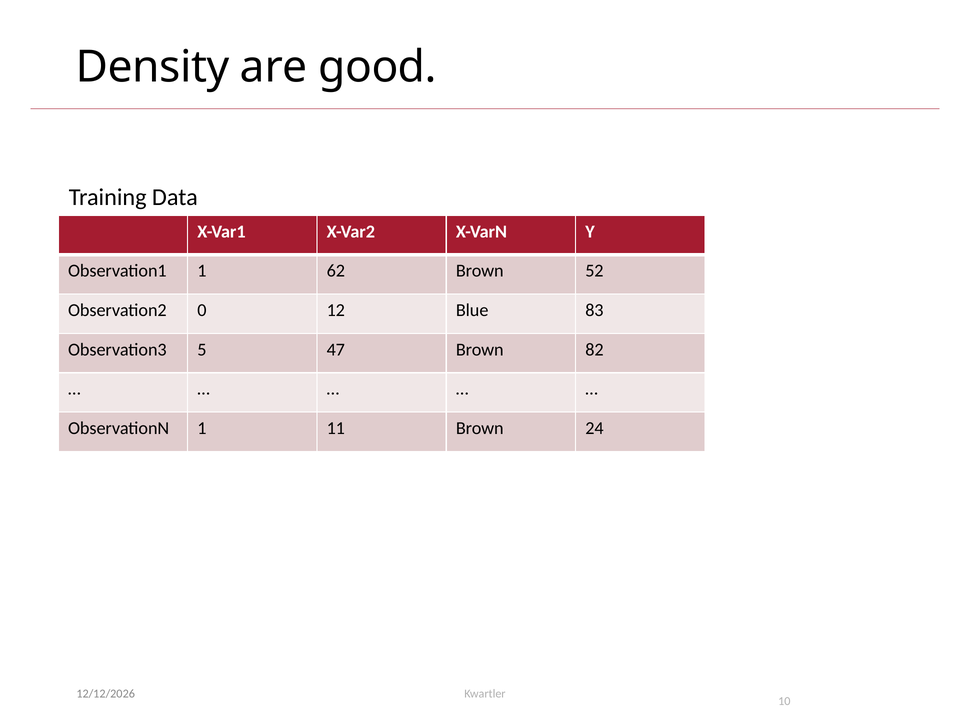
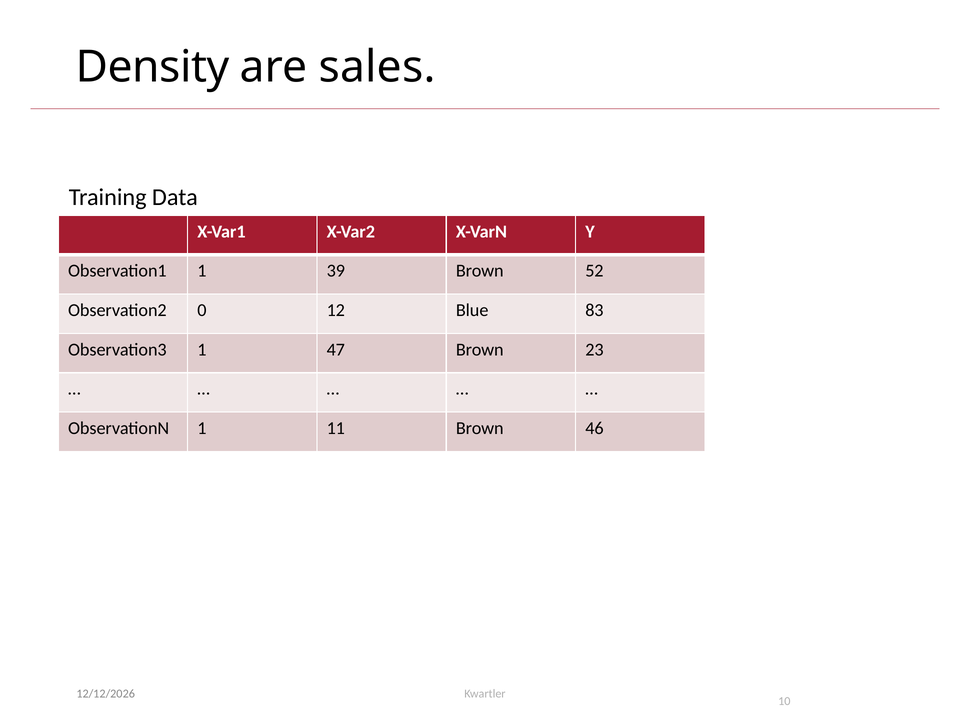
good: good -> sales
62: 62 -> 39
Observation3 5: 5 -> 1
82: 82 -> 23
24: 24 -> 46
